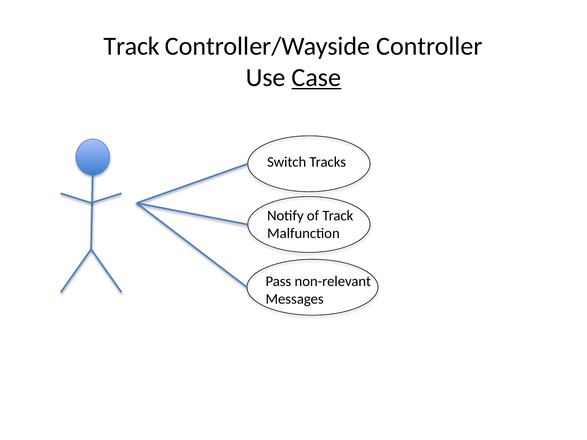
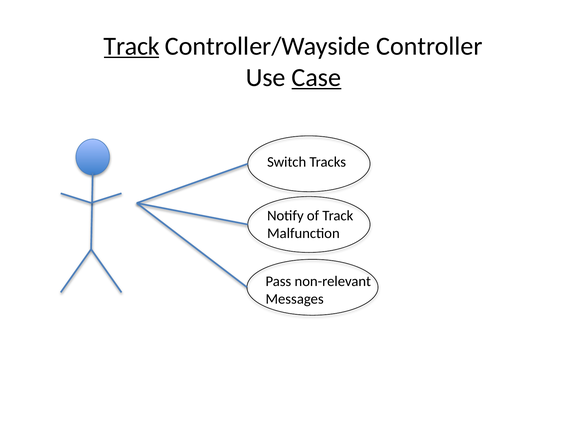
Track at (132, 46) underline: none -> present
